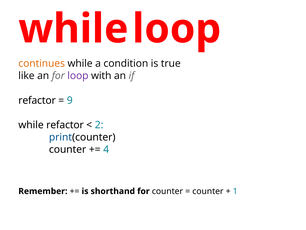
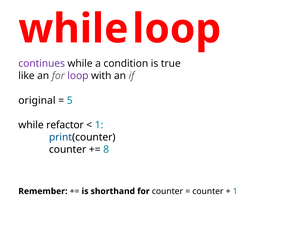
continues colour: orange -> purple
refactor at (37, 100): refactor -> original
9: 9 -> 5
2 at (99, 125): 2 -> 1
4: 4 -> 8
